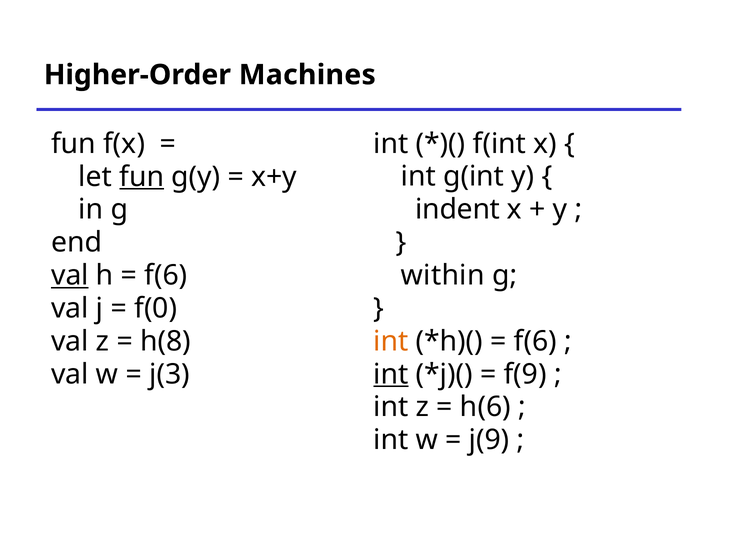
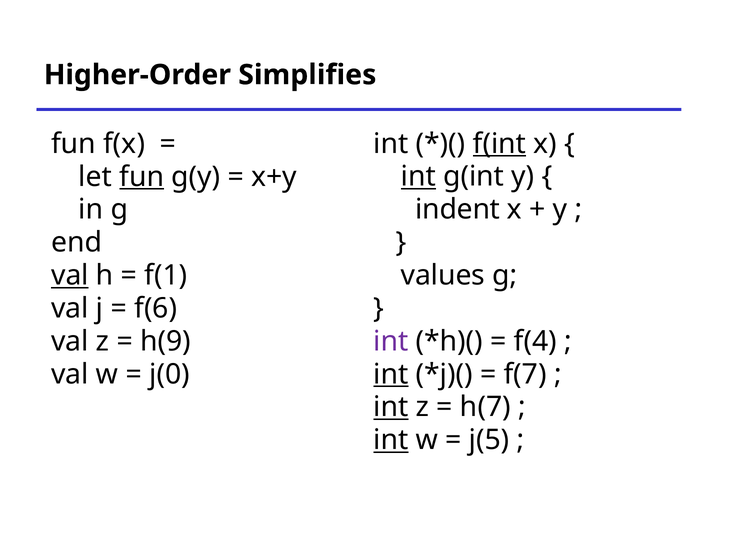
Machines: Machines -> Simplifies
f(int underline: none -> present
int at (418, 177) underline: none -> present
f(6 at (166, 276): f(6 -> f(1
within: within -> values
f(0: f(0 -> f(6
int at (391, 342) colour: orange -> purple
f(6 at (535, 342): f(6 -> f(4
h(8: h(8 -> h(9
f(9: f(9 -> f(7
j(3: j(3 -> j(0
int at (391, 408) underline: none -> present
h(6: h(6 -> h(7
int at (391, 440) underline: none -> present
j(9: j(9 -> j(5
